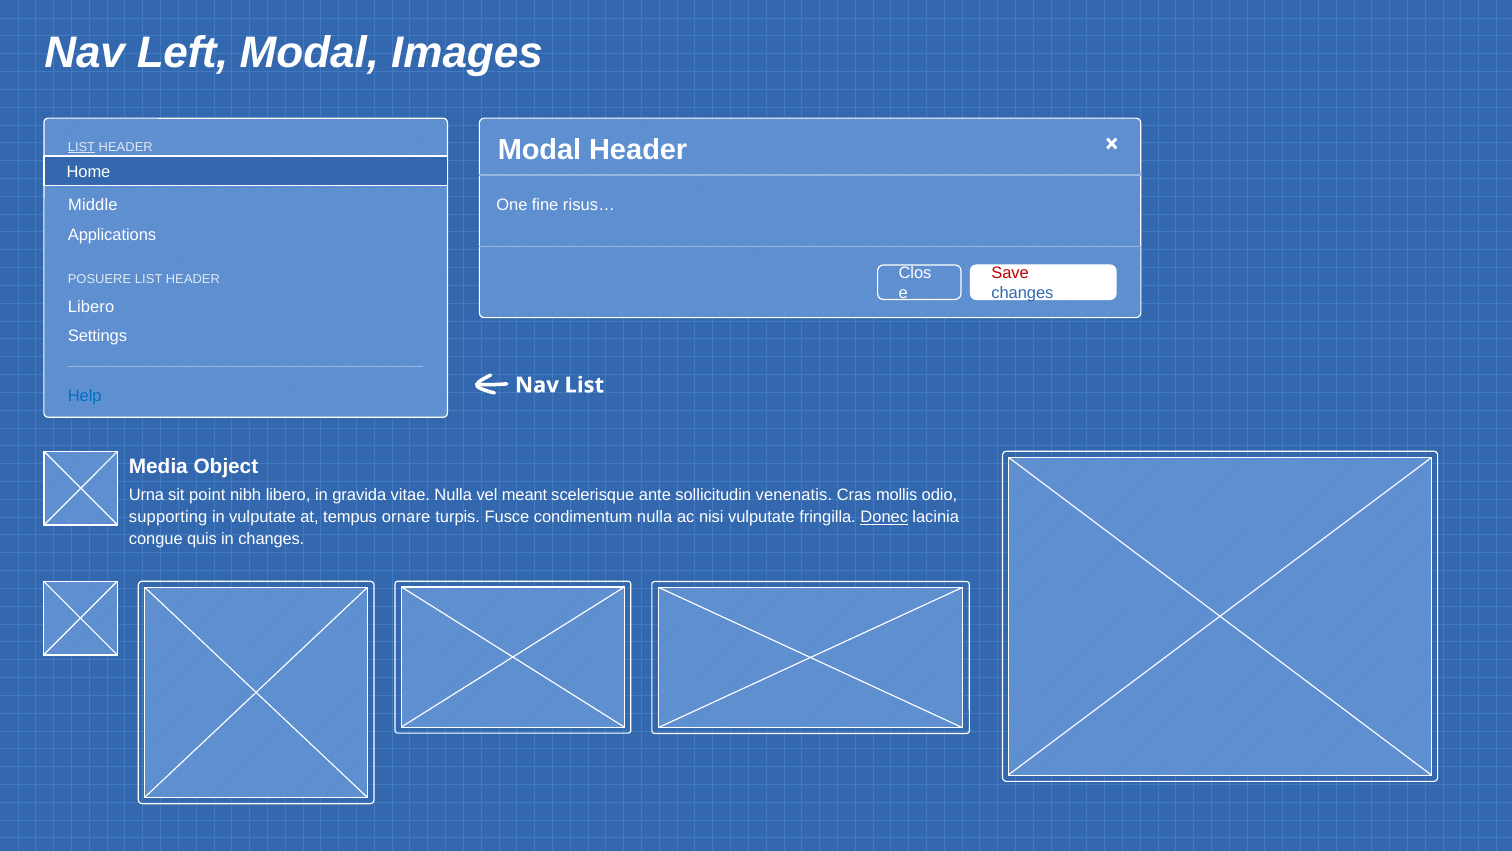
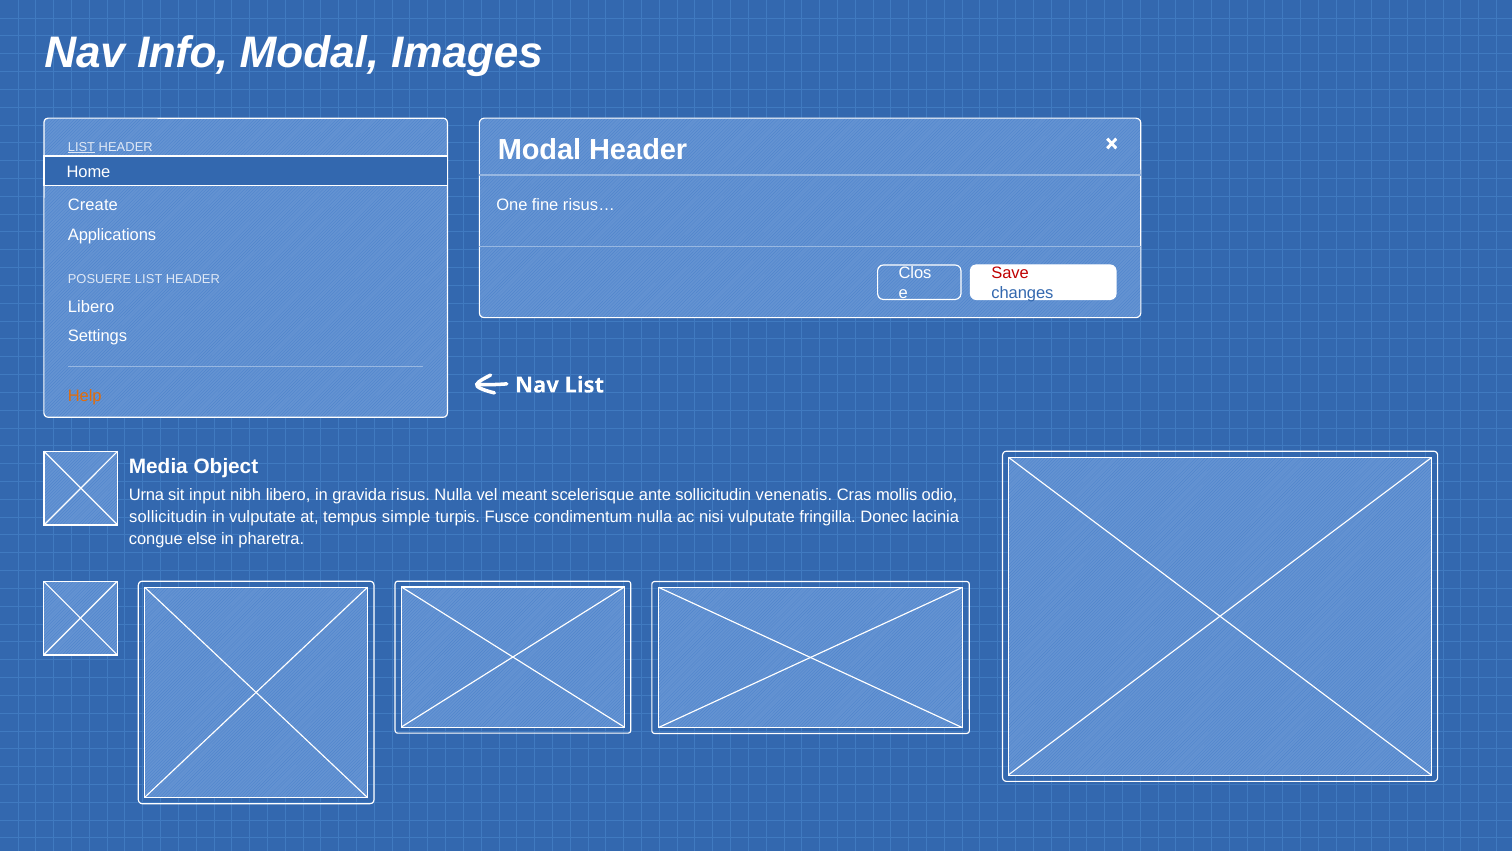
Left: Left -> Info
Middle: Middle -> Create
Help colour: blue -> orange
point: point -> input
vitae: vitae -> risus
supporting at (168, 517): supporting -> sollicitudin
ornare: ornare -> simple
Donec underline: present -> none
quis: quis -> else
in changes: changes -> pharetra
